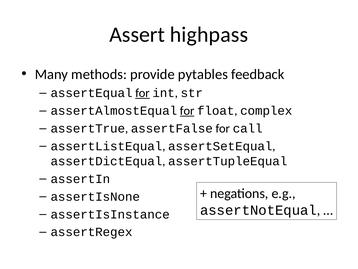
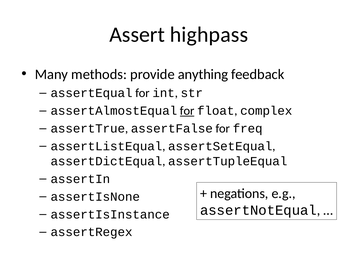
pytables: pytables -> anything
for at (143, 93) underline: present -> none
call: call -> freq
